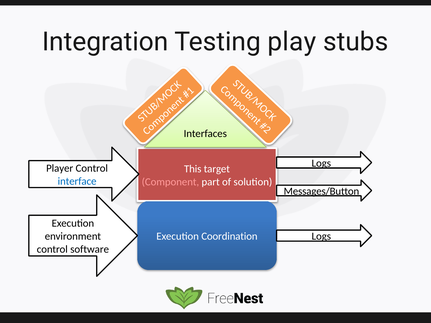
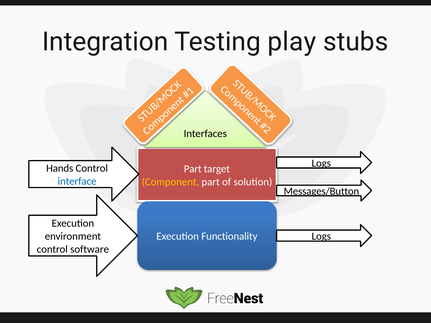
Player: Player -> Hands
This at (193, 169): This -> Part
Component colour: pink -> yellow
Coordination: Coordination -> Functionality
